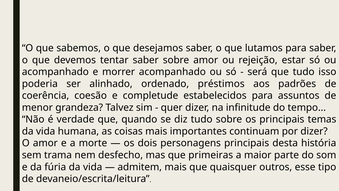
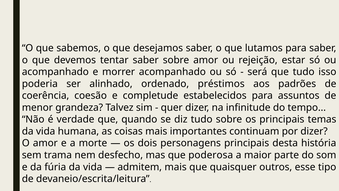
primeiras: primeiras -> poderosa
